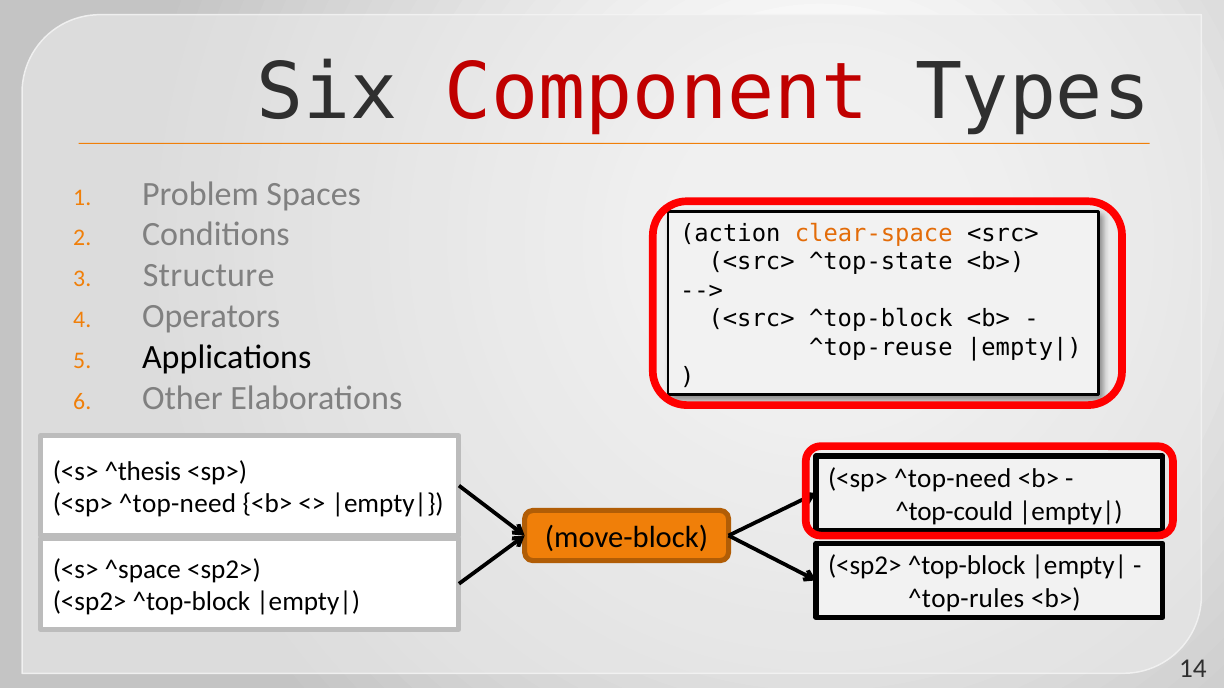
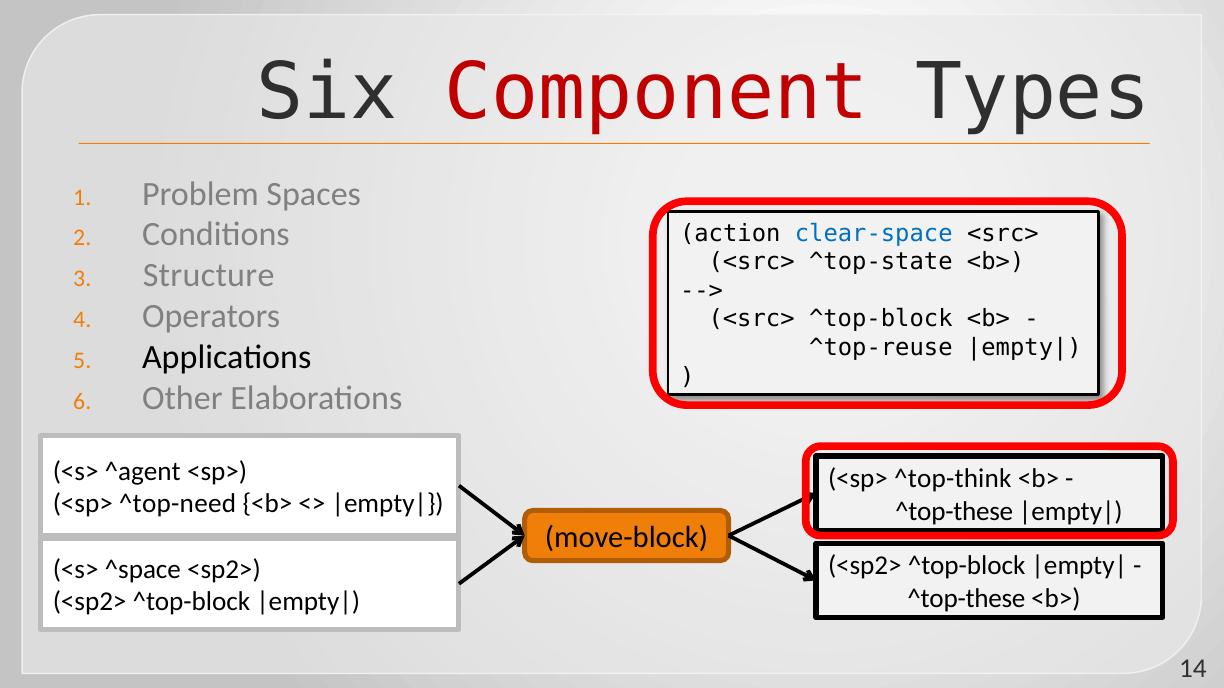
clear-space colour: orange -> blue
^thesis: ^thesis -> ^agent
^top-need at (953, 479): ^top-need -> ^top-think
^top-could at (954, 512): ^top-could -> ^top-these
^top-rules at (966, 599): ^top-rules -> ^top-these
